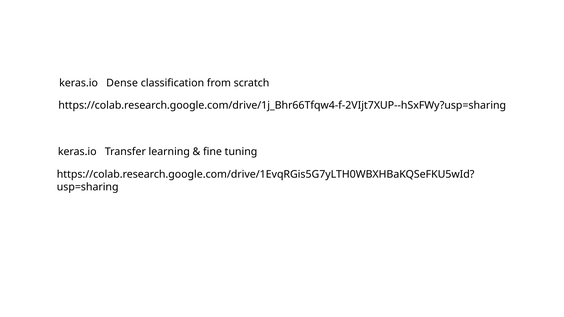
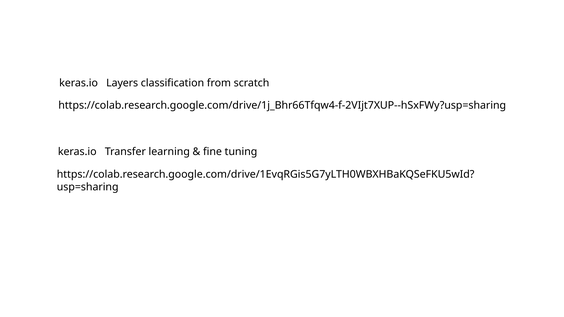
Dense: Dense -> Layers
